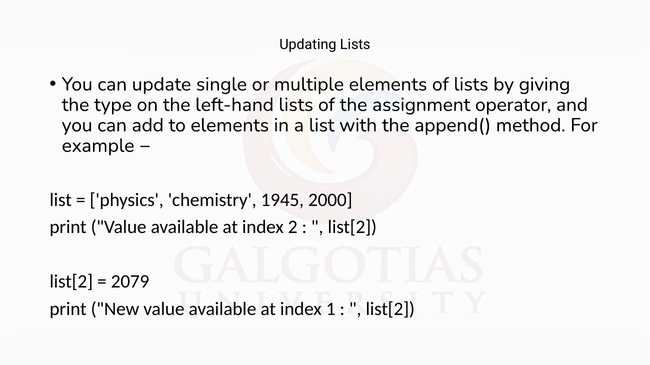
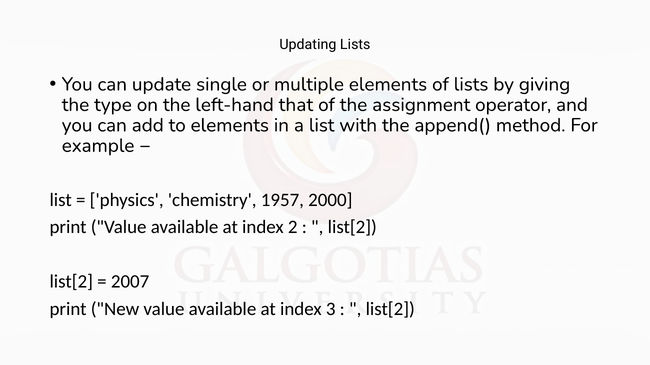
left-hand lists: lists -> that
1945: 1945 -> 1957
2079: 2079 -> 2007
1: 1 -> 3
